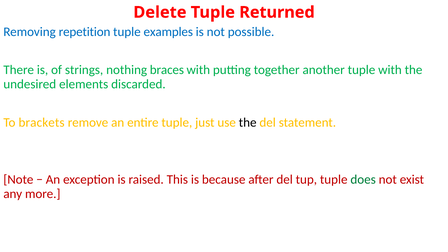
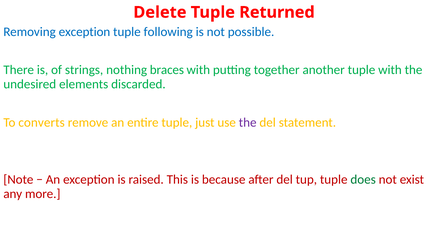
Removing repetition: repetition -> exception
examples: examples -> following
brackets: brackets -> converts
the at (248, 122) colour: black -> purple
